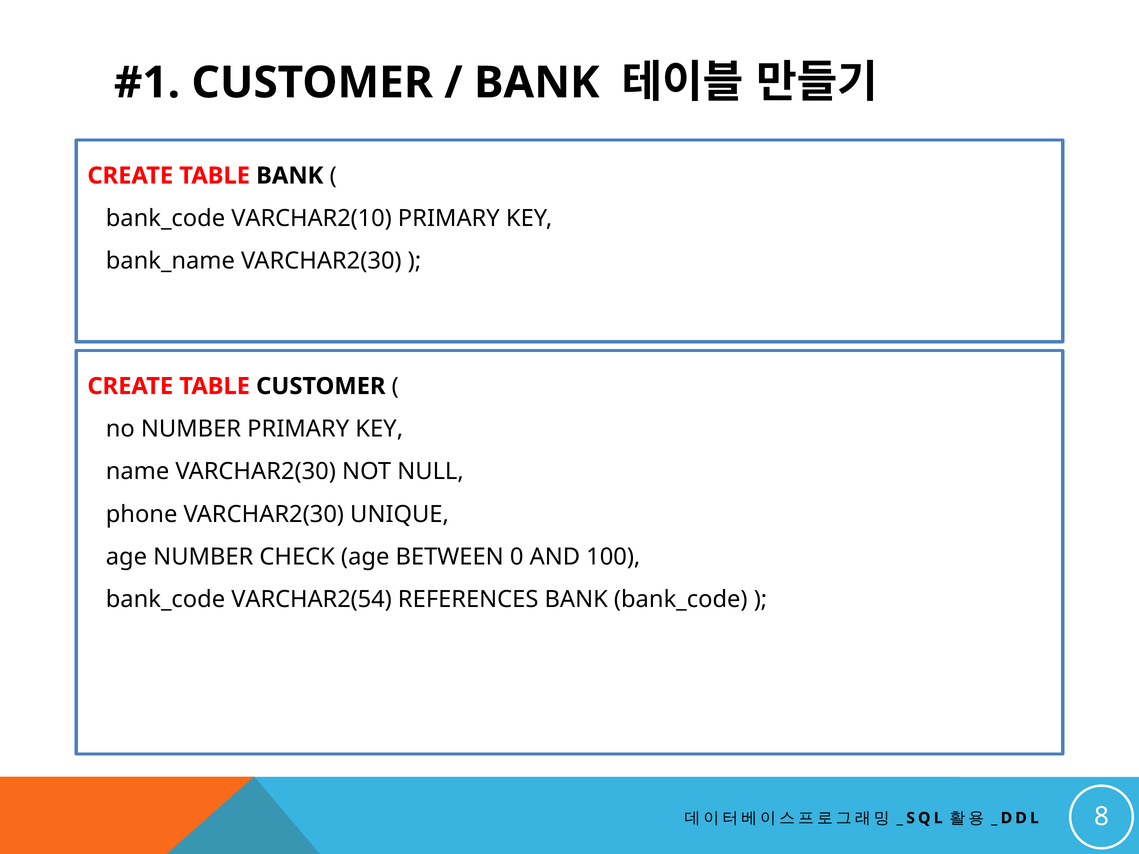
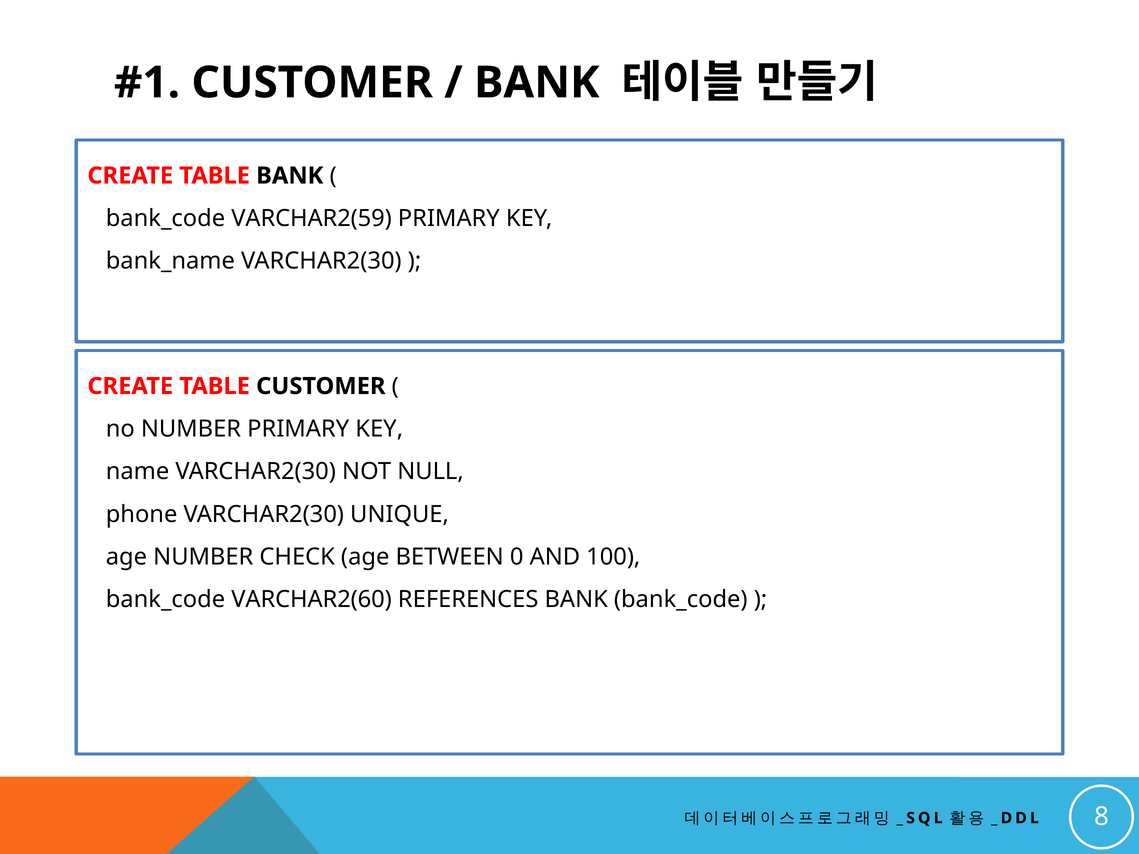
VARCHAR2(10: VARCHAR2(10 -> VARCHAR2(59
VARCHAR2(54: VARCHAR2(54 -> VARCHAR2(60
